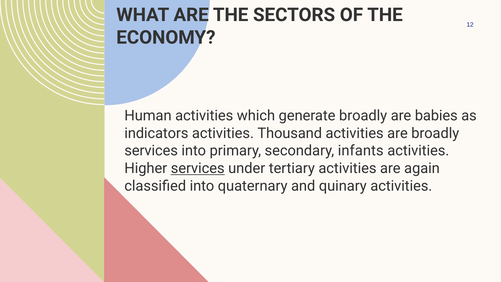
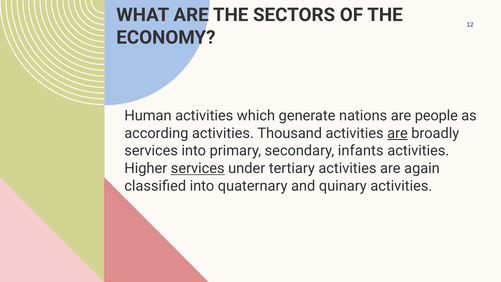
generate broadly: broadly -> nations
babies: babies -> people
indicators: indicators -> according
are at (397, 133) underline: none -> present
